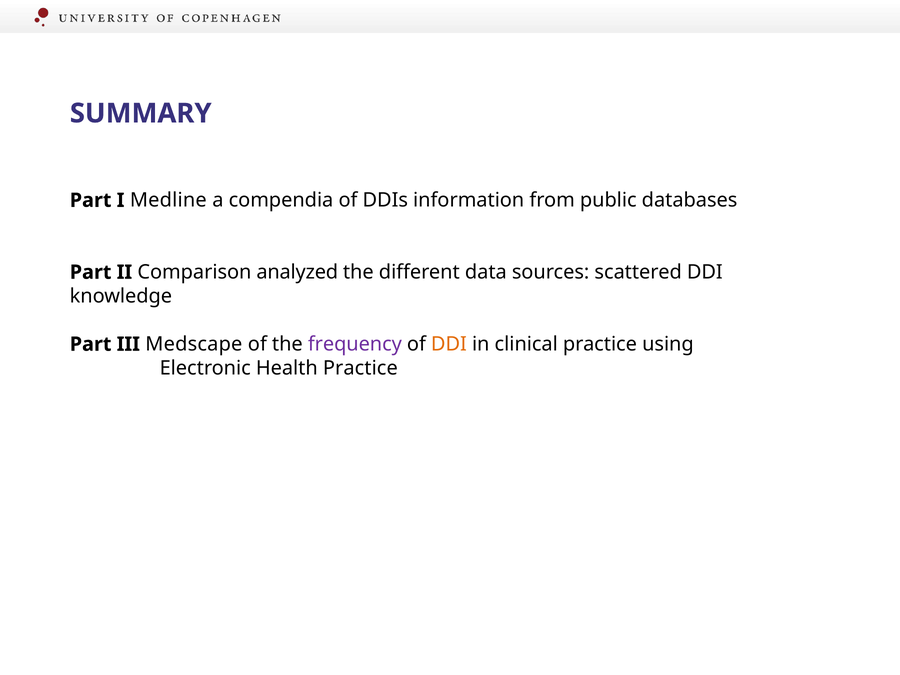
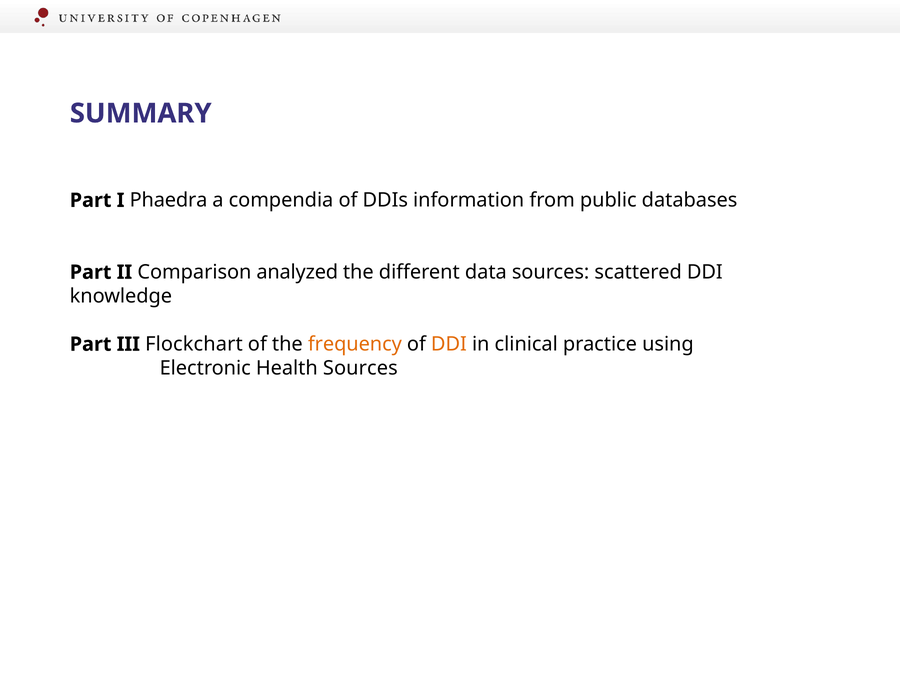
Medline: Medline -> Phaedra
Medscape: Medscape -> Flockchart
frequency colour: purple -> orange
Health Practice: Practice -> Sources
